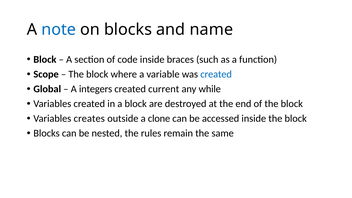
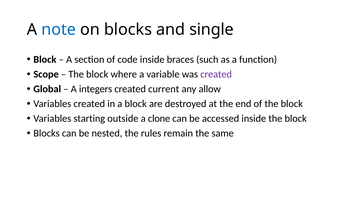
name: name -> single
created at (216, 74) colour: blue -> purple
while: while -> allow
creates: creates -> starting
